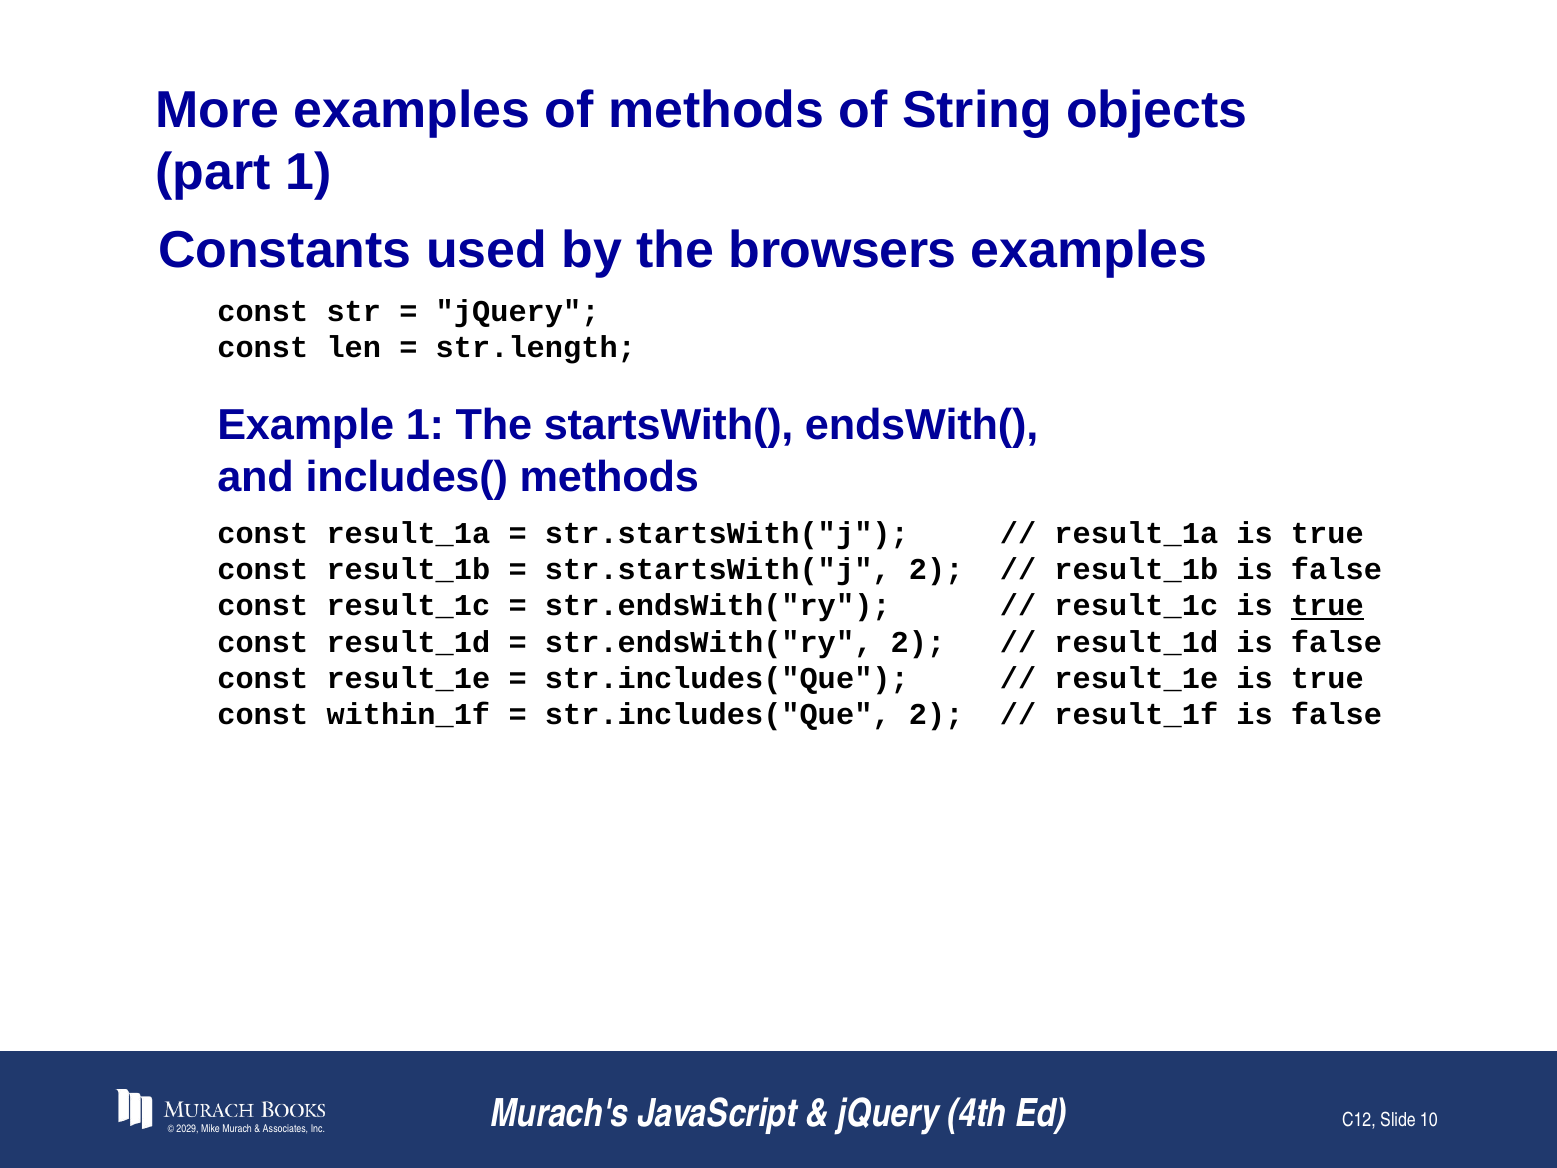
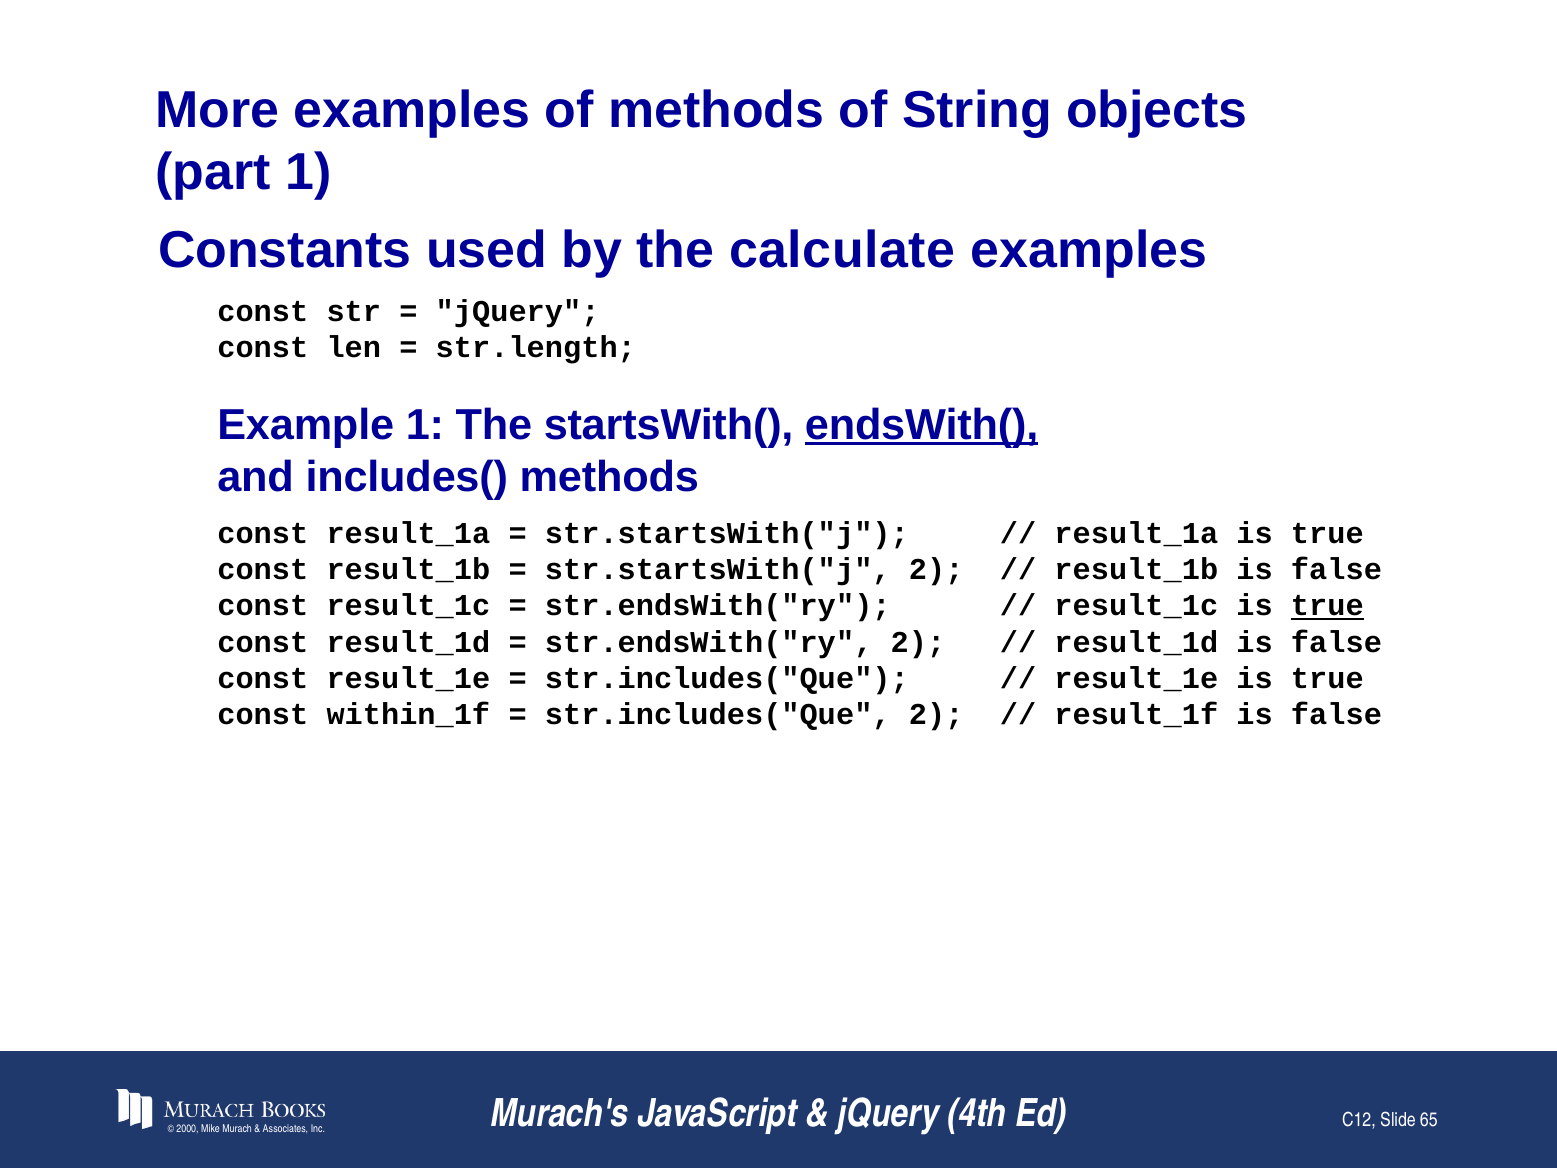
browsers: browsers -> calculate
endsWith( underline: none -> present
2029: 2029 -> 2000
10: 10 -> 65
